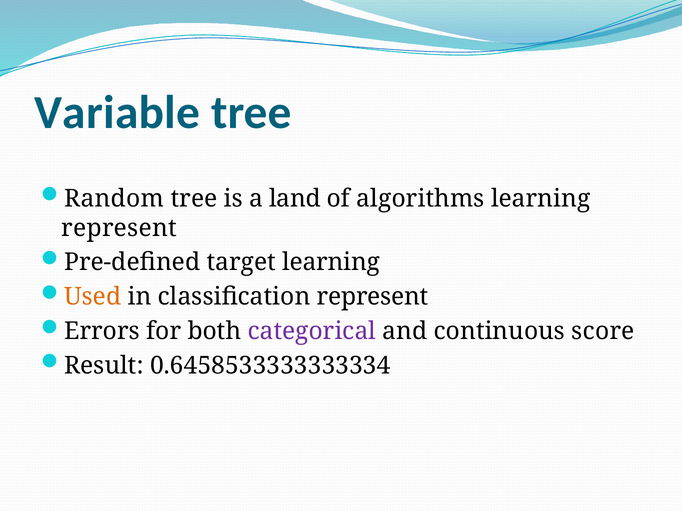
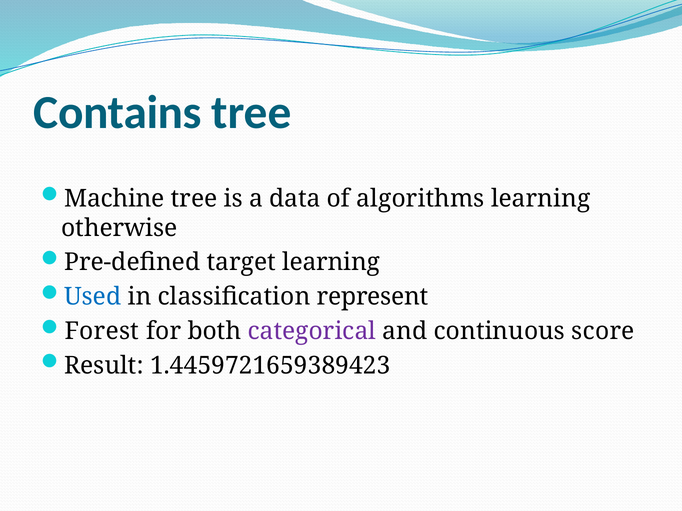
Variable: Variable -> Contains
Random: Random -> Machine
land: land -> data
represent at (119, 228): represent -> otherwise
Used colour: orange -> blue
Errors: Errors -> Forest
0.6458533333333334: 0.6458533333333334 -> 1.4459721659389423
